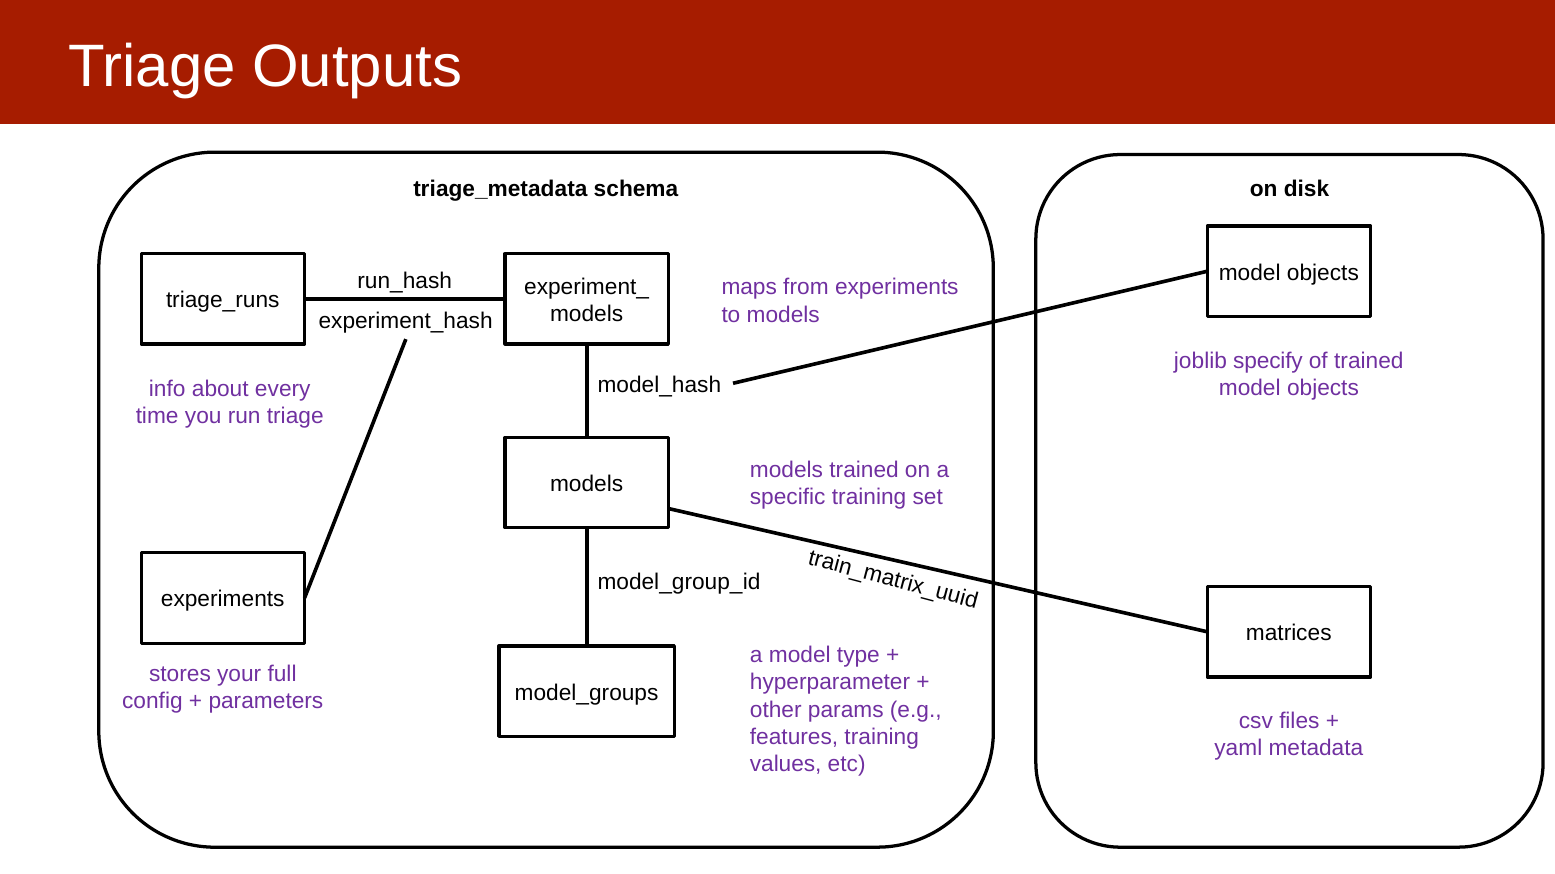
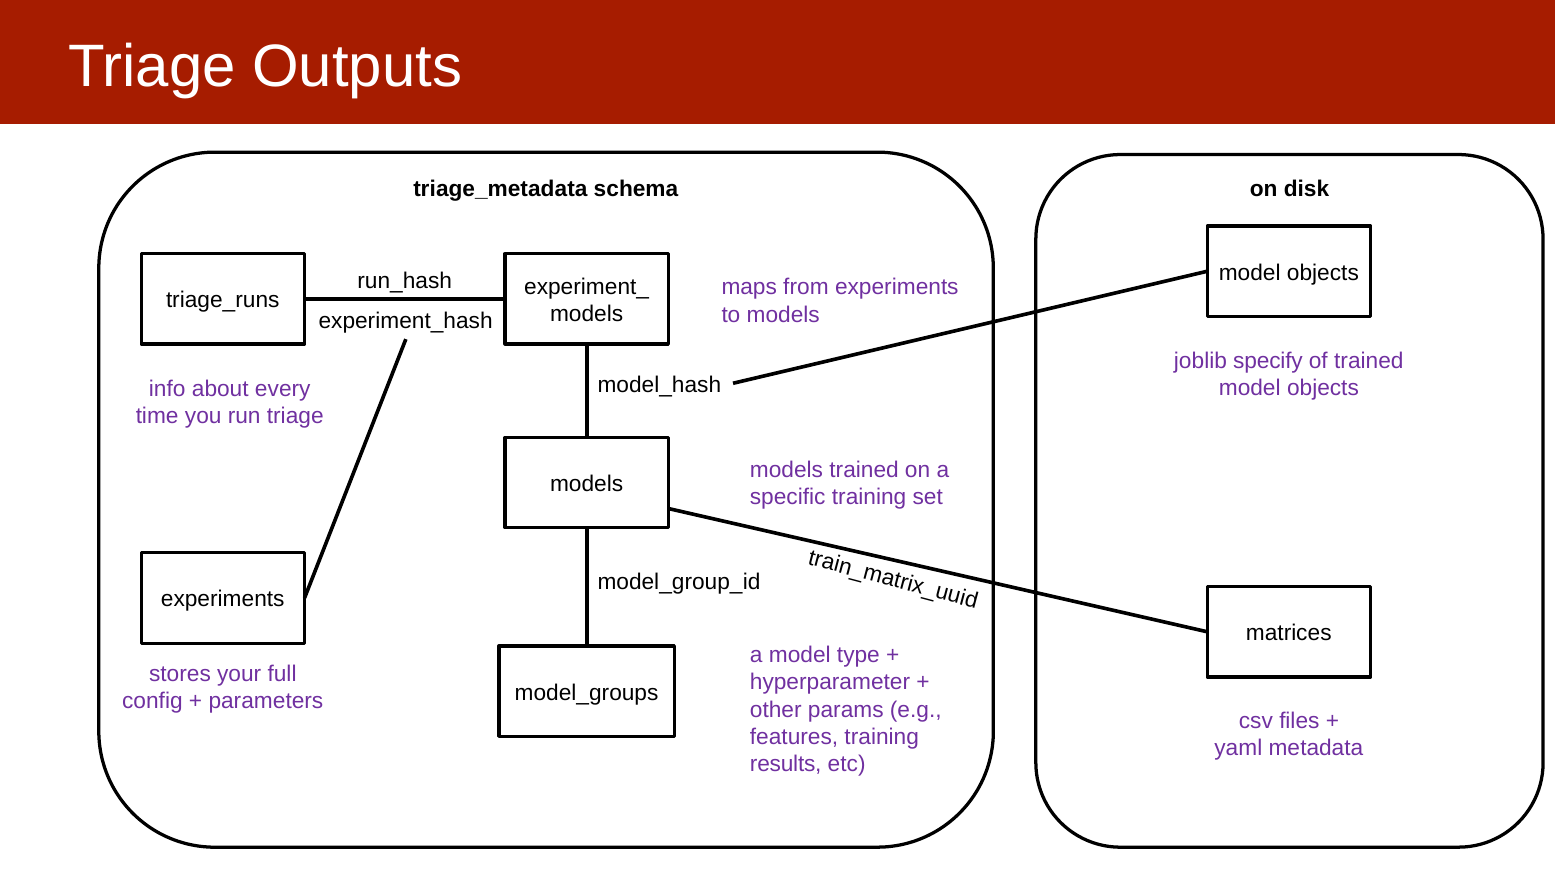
values: values -> results
